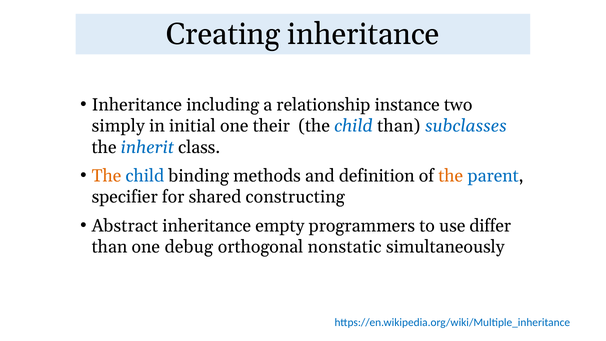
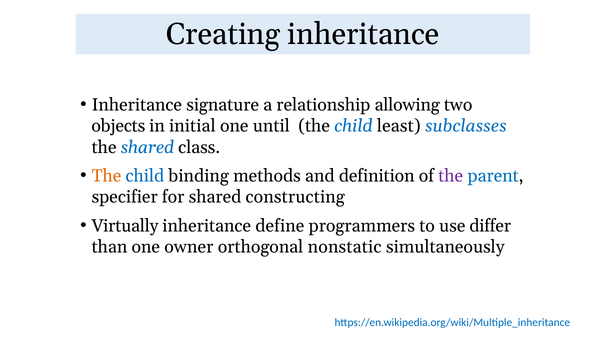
including: including -> signature
instance: instance -> allowing
simply: simply -> objects
their: their -> until
child than: than -> least
the inherit: inherit -> shared
the at (451, 176) colour: orange -> purple
Abstract: Abstract -> Virtually
empty: empty -> define
debug: debug -> owner
